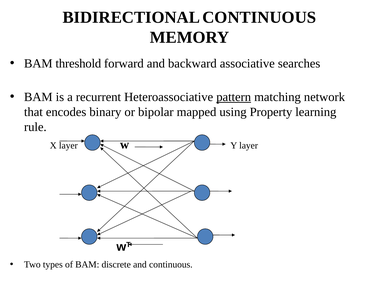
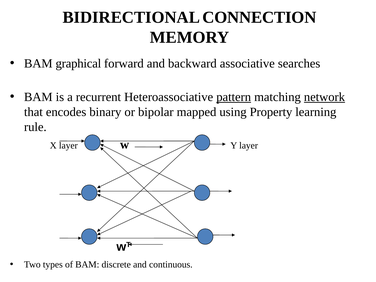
BIDIRECTIONAL CONTINUOUS: CONTINUOUS -> CONNECTION
threshold: threshold -> graphical
network underline: none -> present
